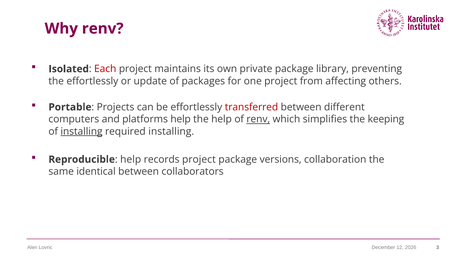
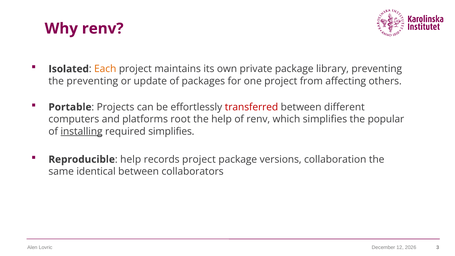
Each colour: red -> orange
the effortlessly: effortlessly -> preventing
platforms help: help -> root
renv at (258, 119) underline: present -> none
keeping: keeping -> popular
required installing: installing -> simplifies
